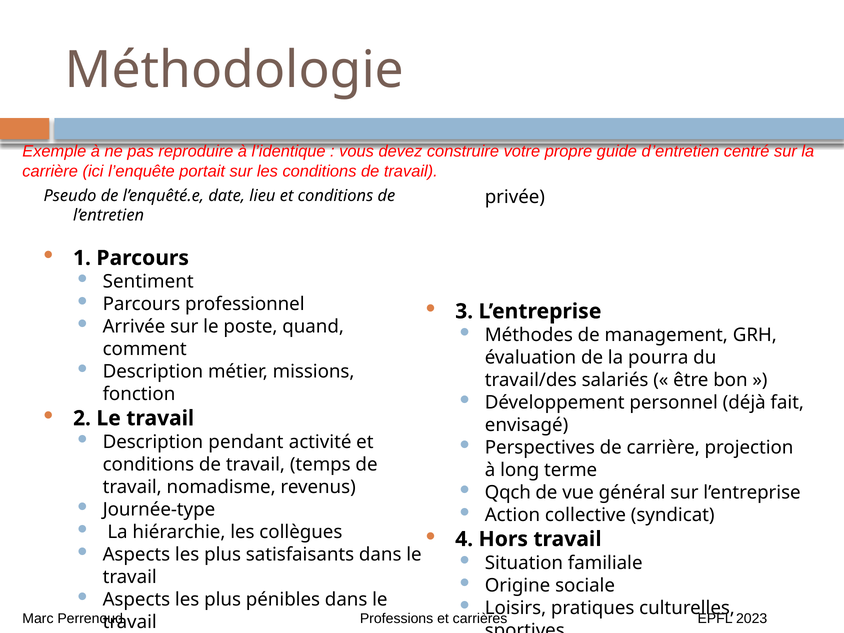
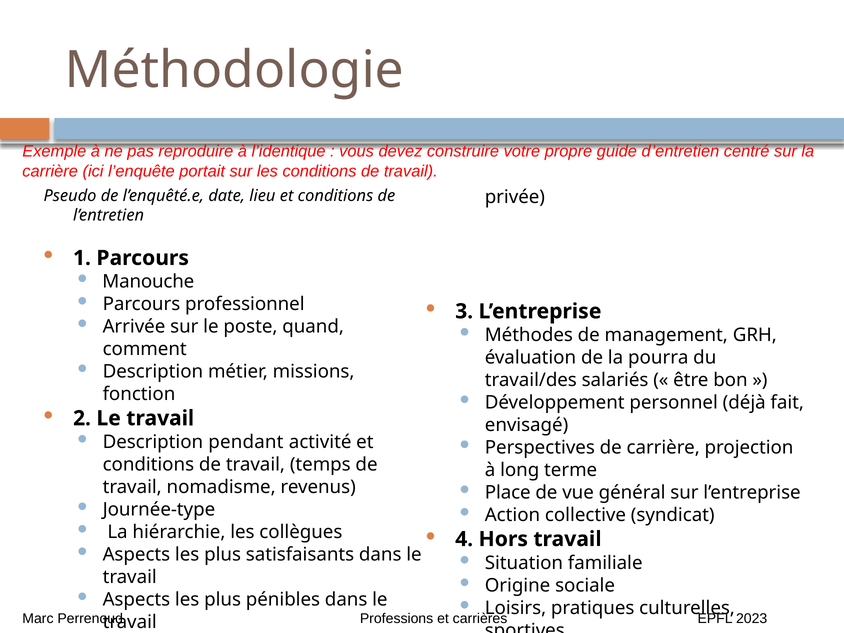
Sentiment at (148, 282): Sentiment -> Manouche
Qqch: Qqch -> Place
